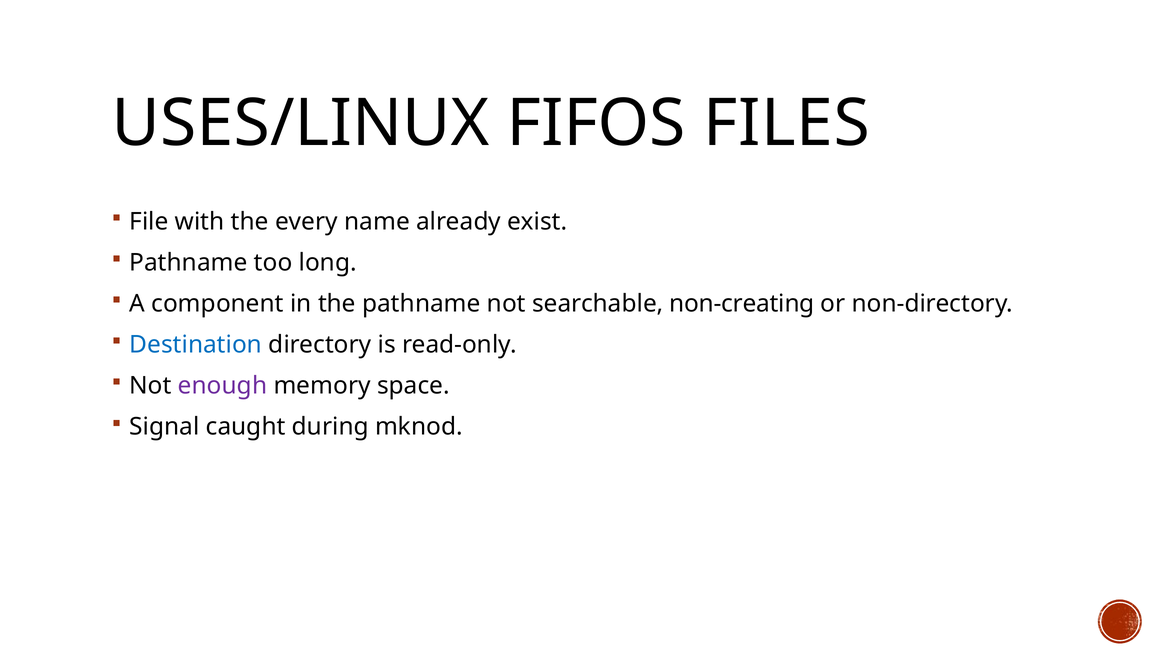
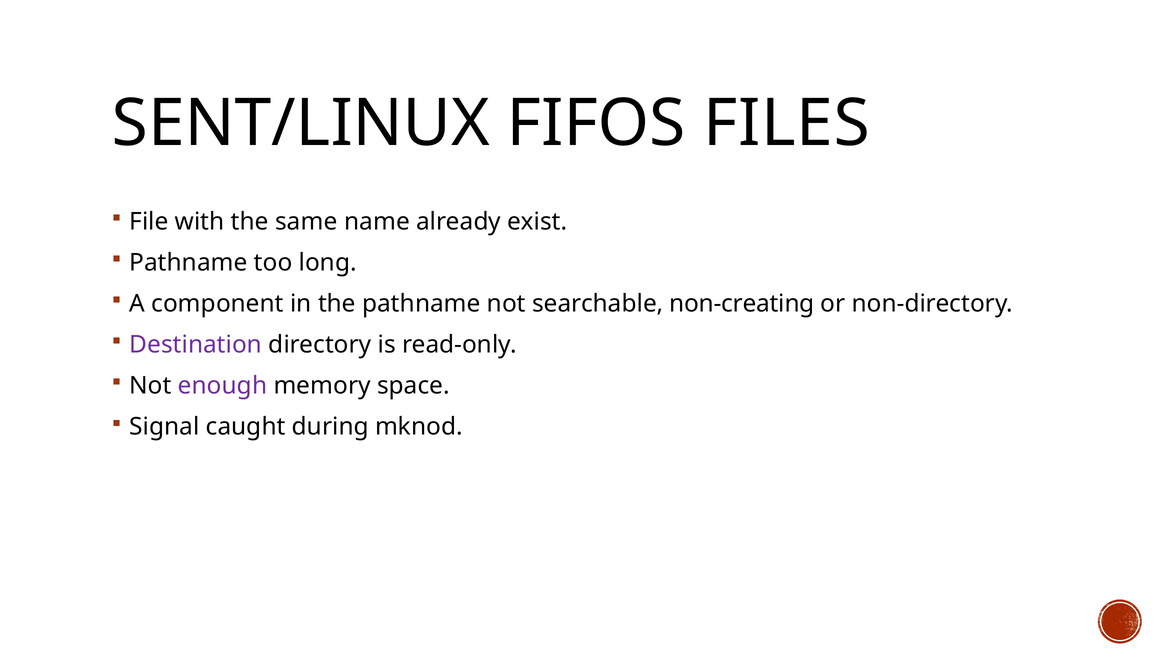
USES/LINUX: USES/LINUX -> SENT/LINUX
every: every -> same
Destination colour: blue -> purple
